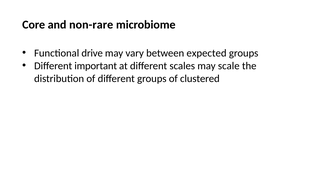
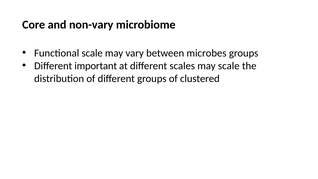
non-rare: non-rare -> non-vary
Functional drive: drive -> scale
expected: expected -> microbes
